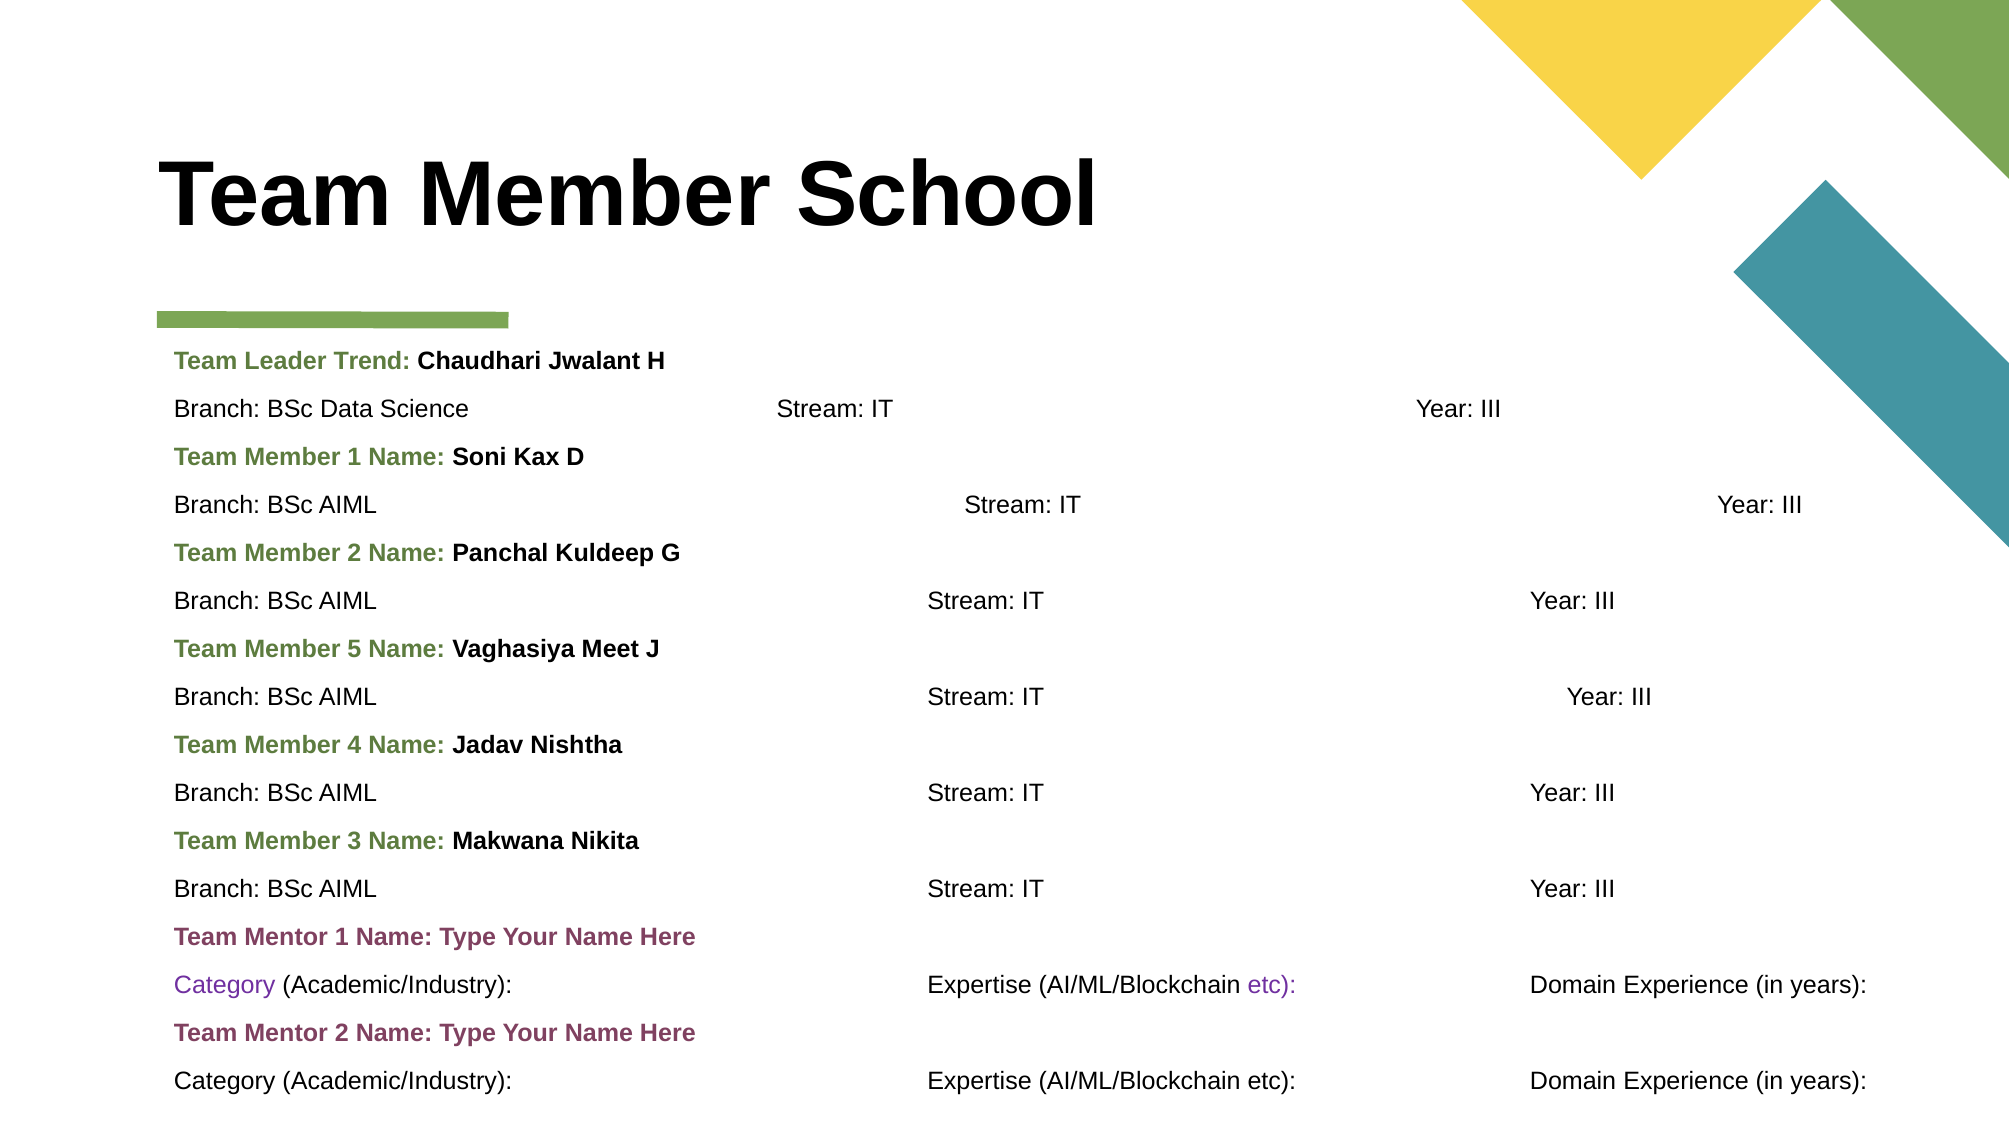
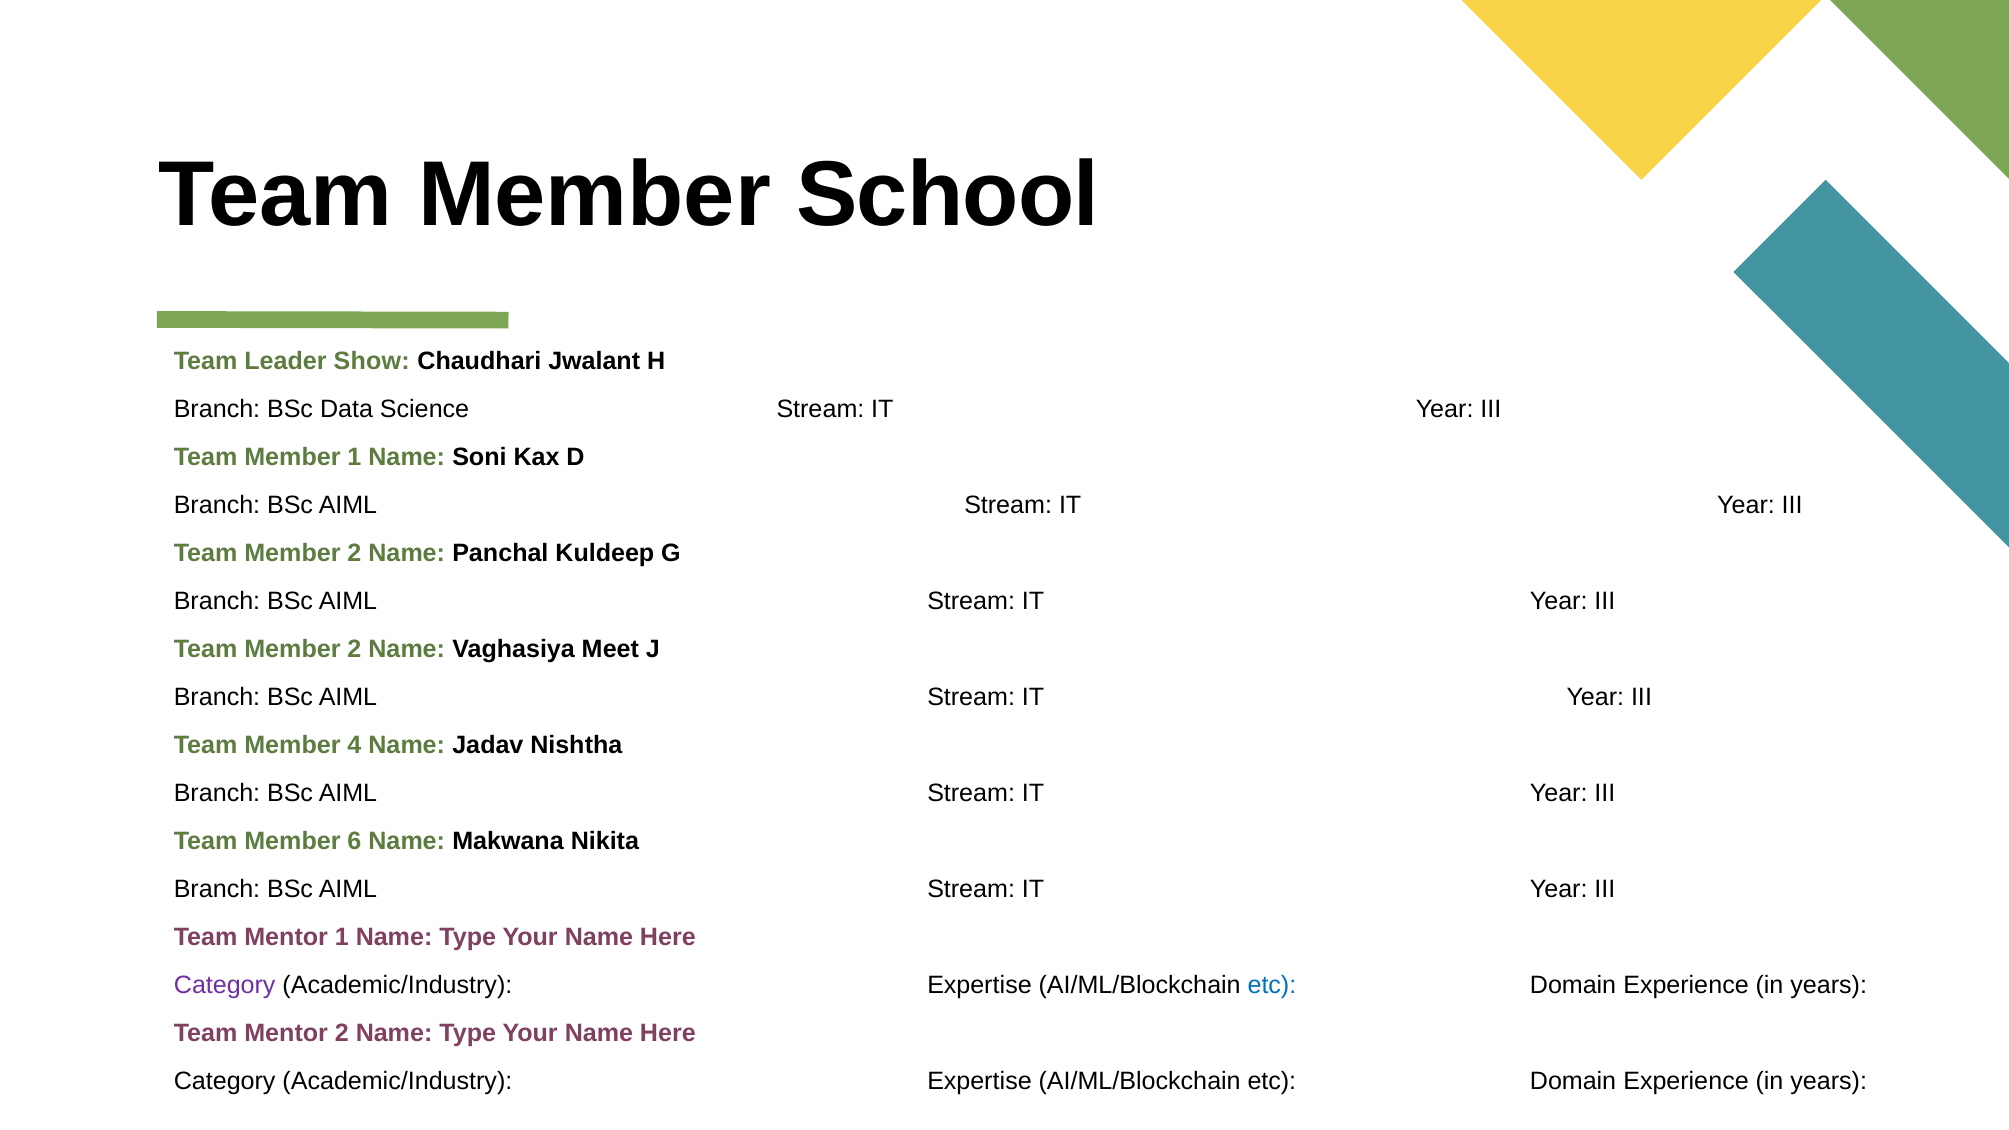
Trend: Trend -> Show
5 at (354, 649): 5 -> 2
3: 3 -> 6
etc at (1272, 985) colour: purple -> blue
